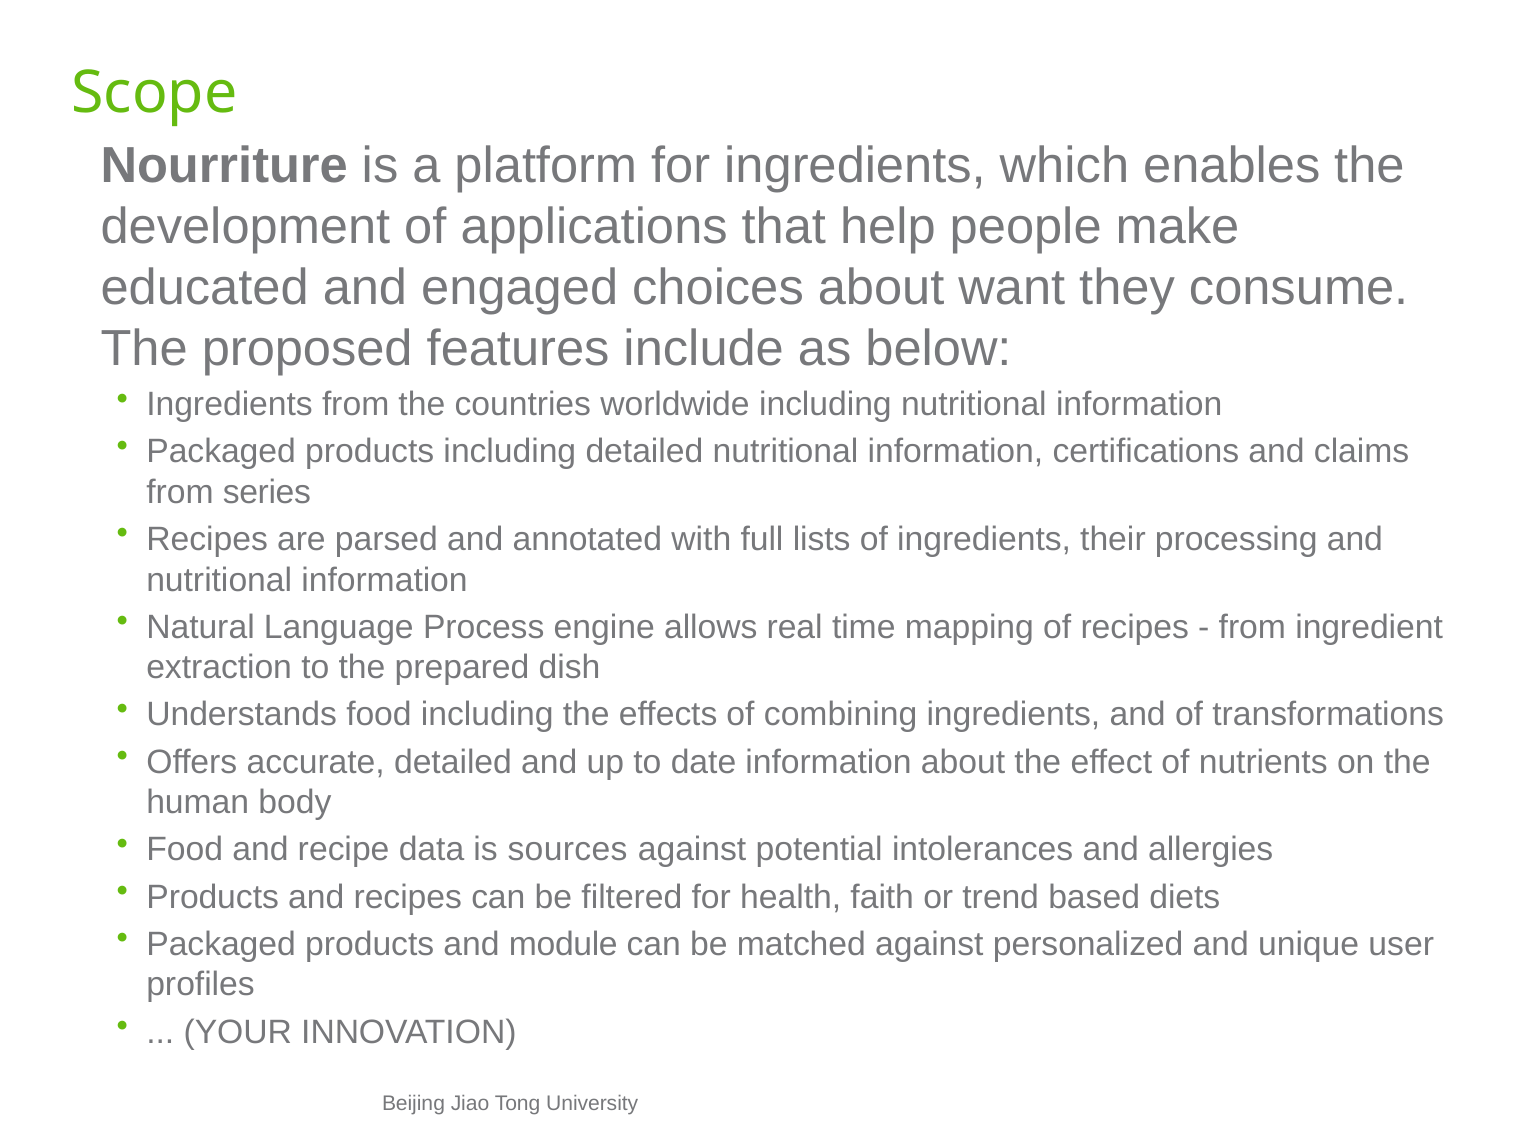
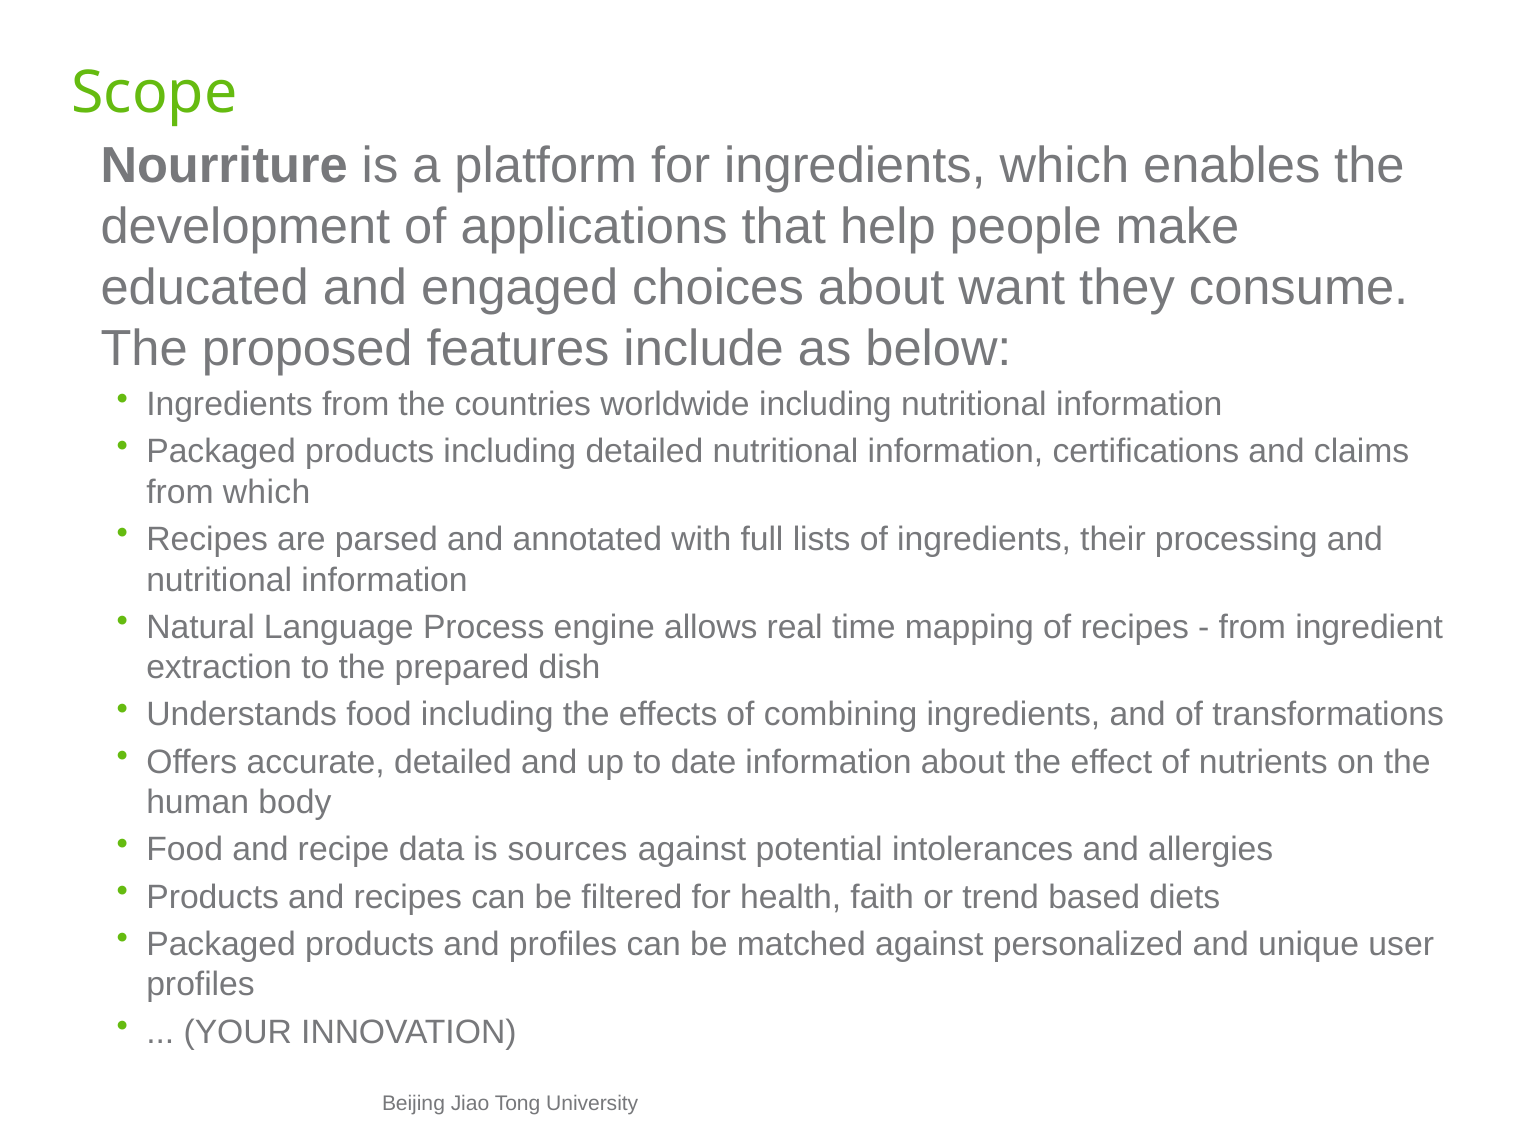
from series: series -> which
and module: module -> profiles
